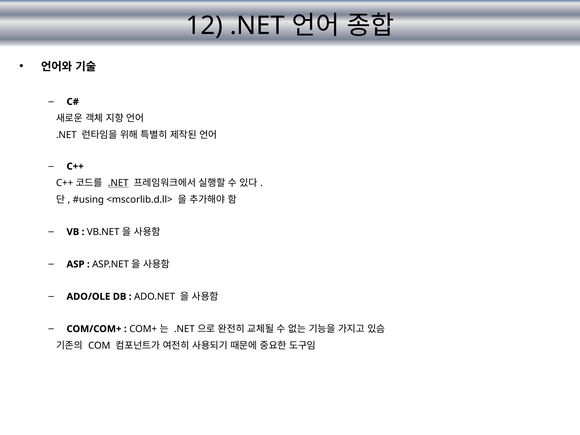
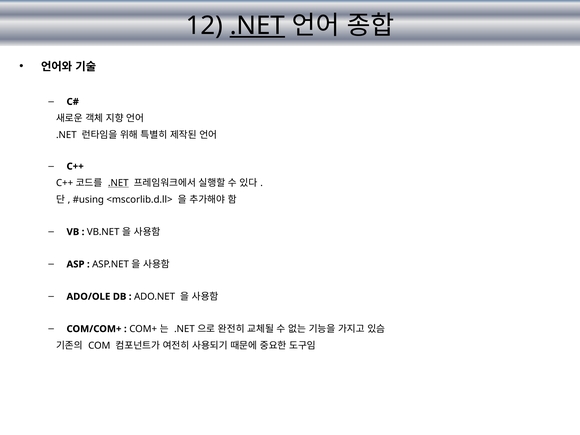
.NET at (257, 26) underline: none -> present
